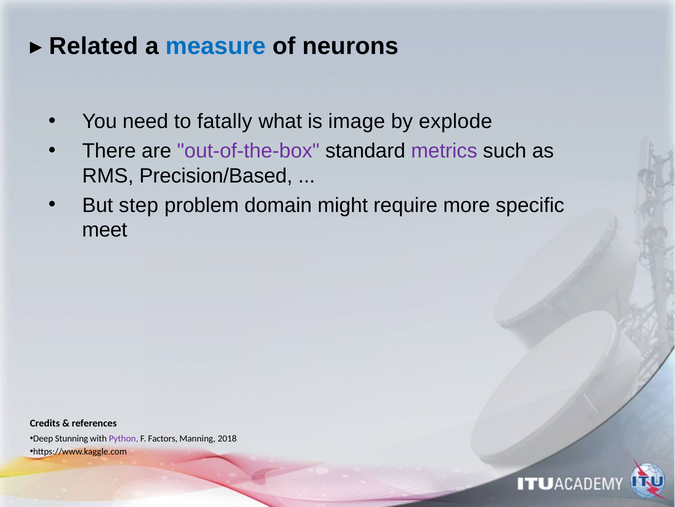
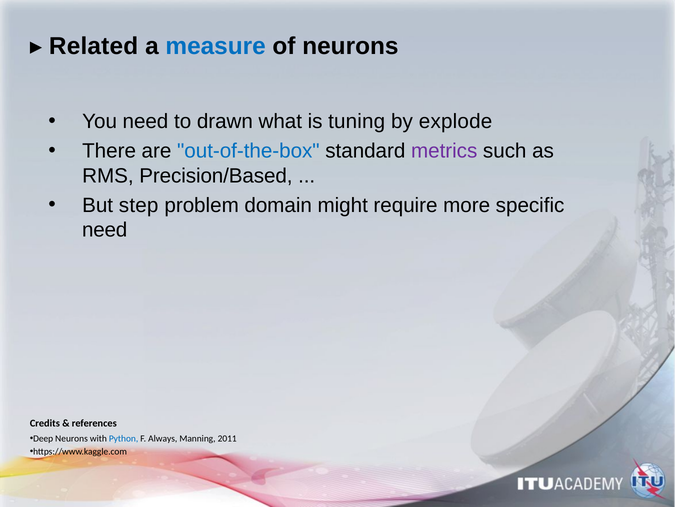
fatally: fatally -> drawn
image: image -> tuning
out-of-the-box colour: purple -> blue
meet at (105, 230): meet -> need
Deep Stunning: Stunning -> Neurons
Python colour: purple -> blue
Factors: Factors -> Always
2018: 2018 -> 2011
